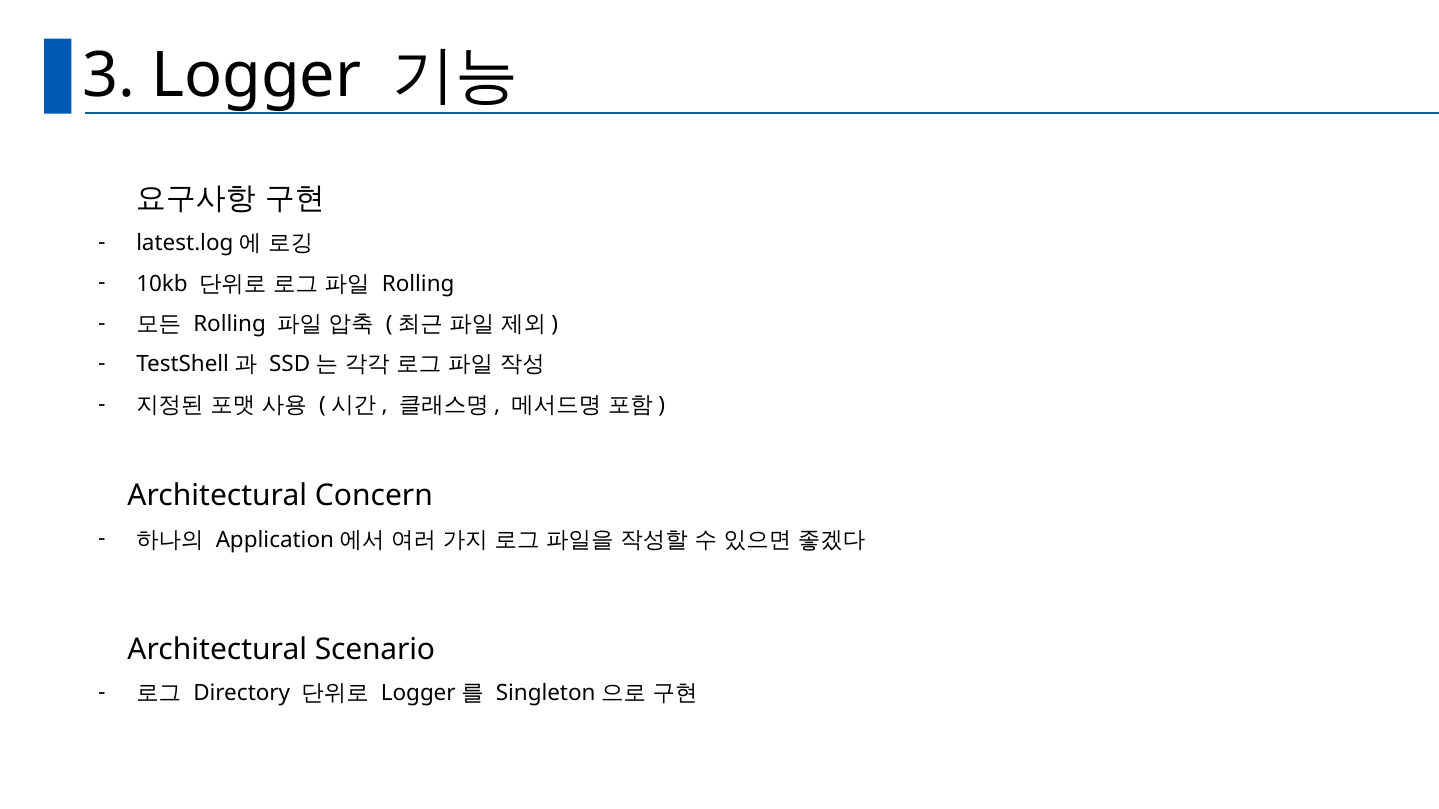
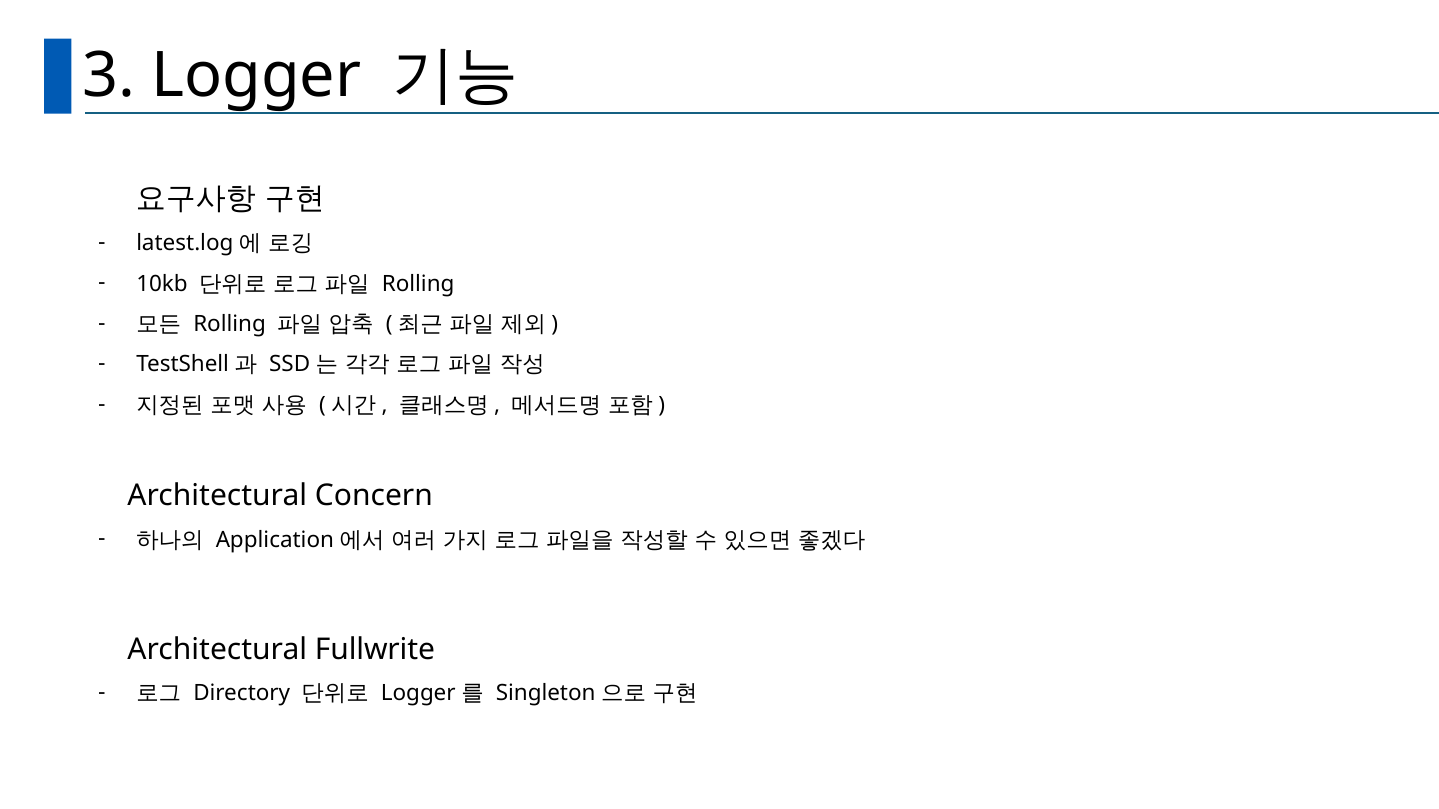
Scenario: Scenario -> Fullwrite
